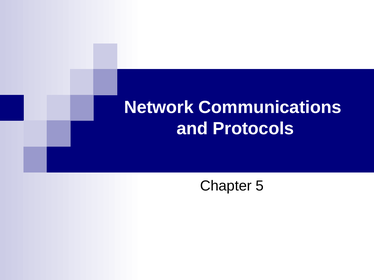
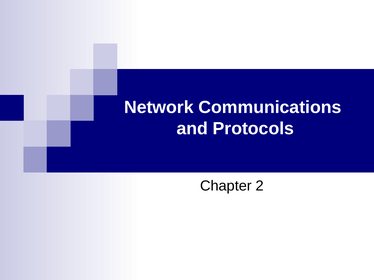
5: 5 -> 2
